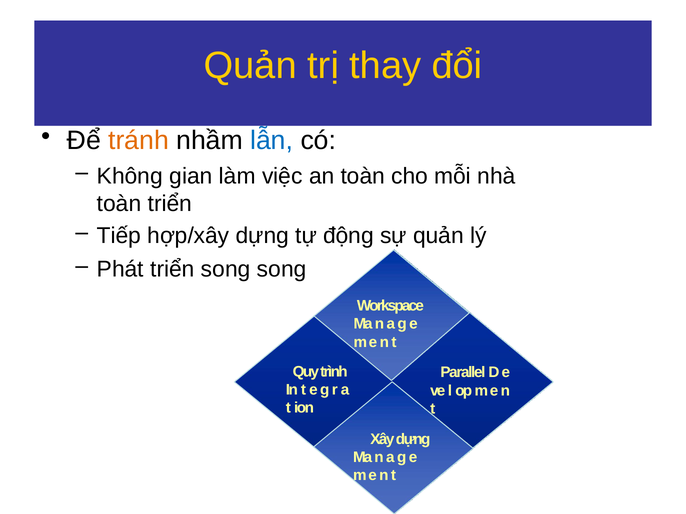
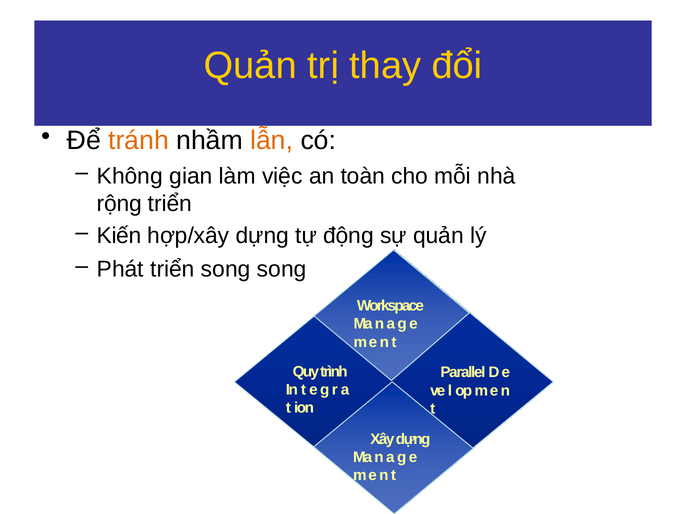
lẫn colour: blue -> orange
toàn at (119, 204): toàn -> rộng
Tiếp: Tiếp -> Kiến
